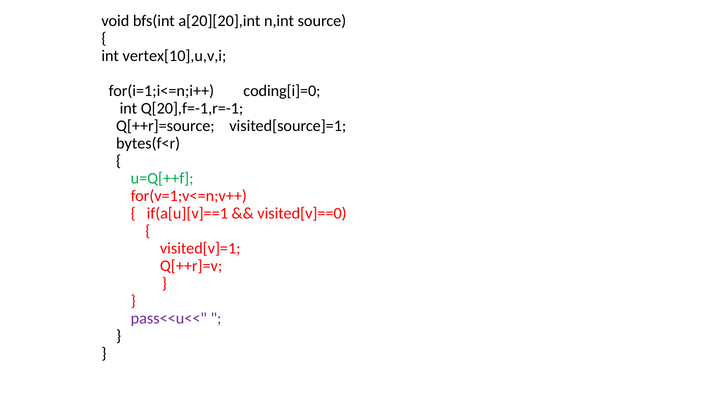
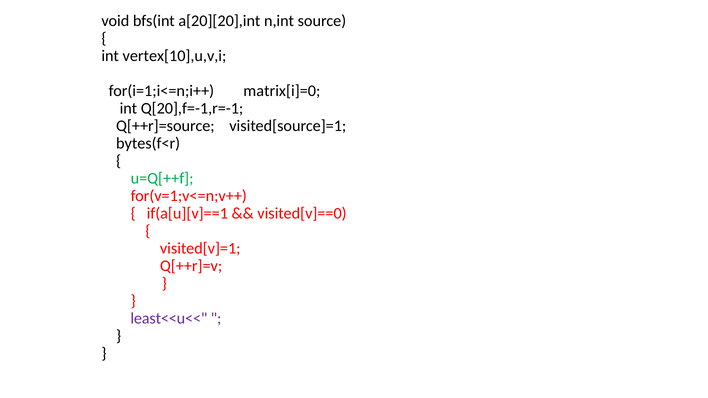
coding[i]=0: coding[i]=0 -> matrix[i]=0
pass<<u<<: pass<<u<< -> least<<u<<
